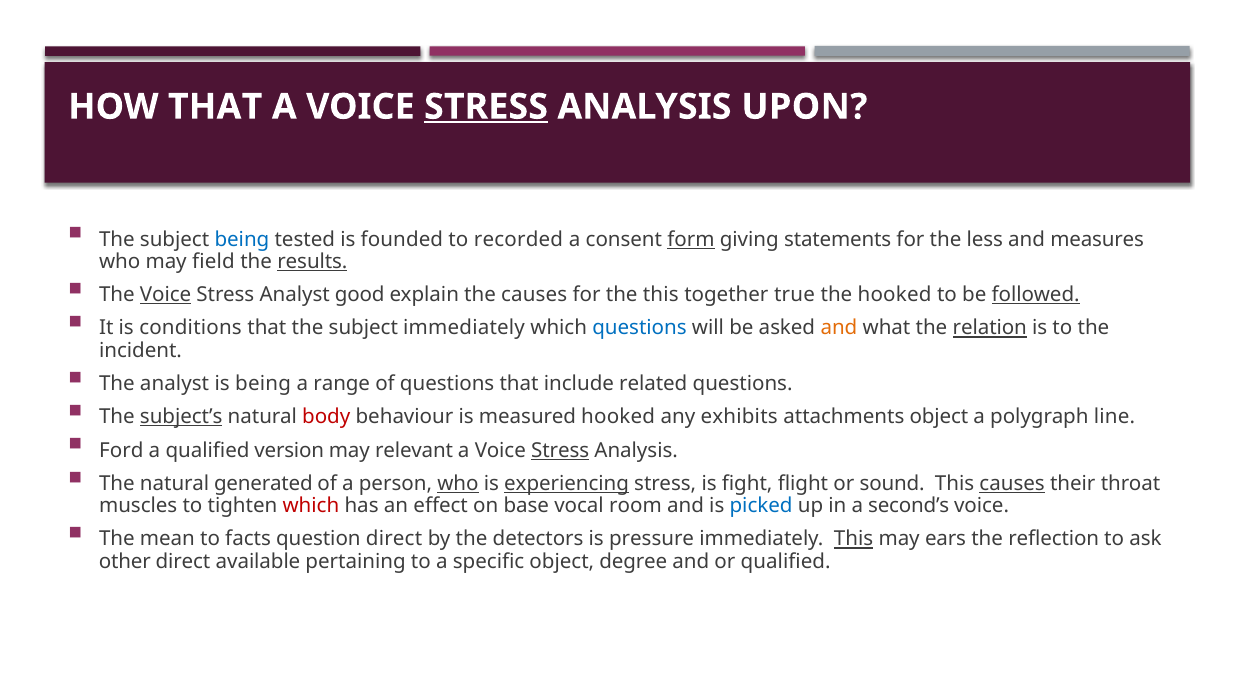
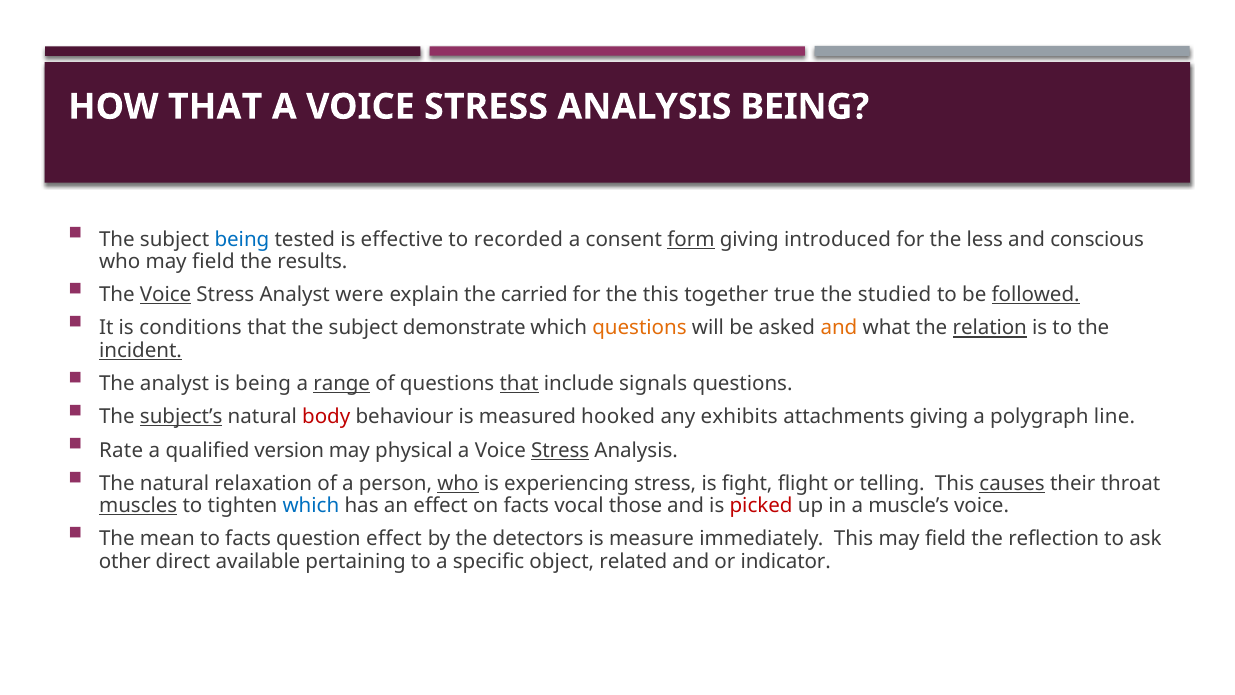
STRESS at (486, 107) underline: present -> none
ANALYSIS UPON: UPON -> BEING
founded: founded -> effective
statements: statements -> introduced
measures: measures -> conscious
results underline: present -> none
good: good -> were
the causes: causes -> carried
the hooked: hooked -> studied
subject immediately: immediately -> demonstrate
questions at (639, 328) colour: blue -> orange
incident underline: none -> present
range underline: none -> present
that at (519, 384) underline: none -> present
related: related -> signals
attachments object: object -> giving
Ford: Ford -> Rate
relevant: relevant -> physical
generated: generated -> relaxation
experiencing underline: present -> none
sound: sound -> telling
muscles underline: none -> present
which at (311, 506) colour: red -> blue
on base: base -> facts
room: room -> those
picked colour: blue -> red
second’s: second’s -> muscle’s
question direct: direct -> effect
pressure: pressure -> measure
This at (854, 539) underline: present -> none
ears at (946, 539): ears -> field
degree: degree -> related
or qualified: qualified -> indicator
